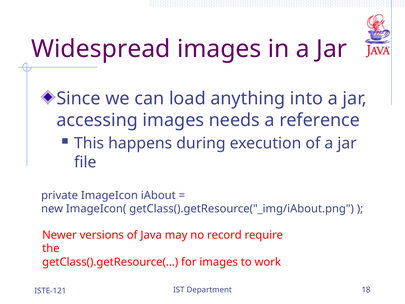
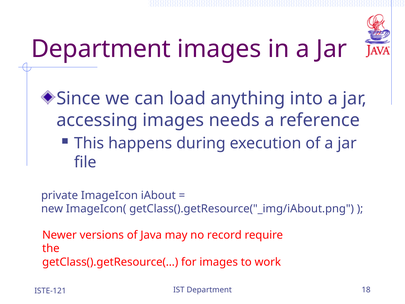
Widespread at (101, 49): Widespread -> Department
